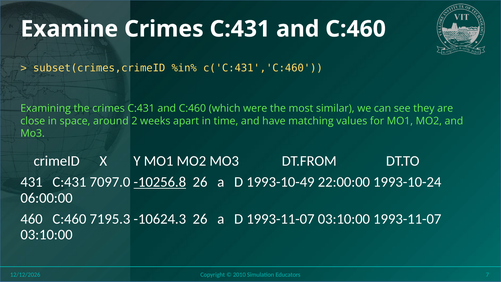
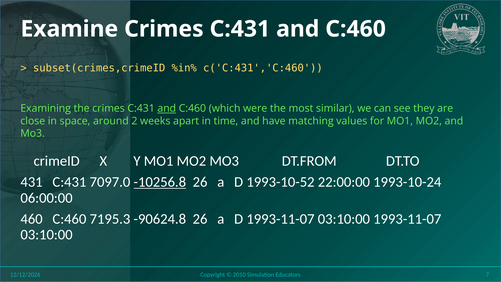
and at (167, 108) underline: none -> present
1993-10-49: 1993-10-49 -> 1993-10-52
-10624.3: -10624.3 -> -90624.8
